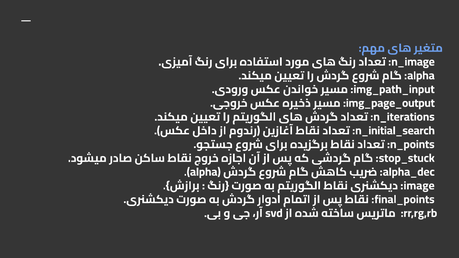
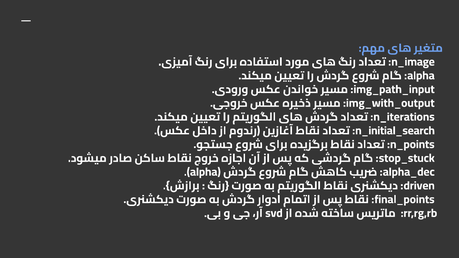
img_page_output: img_page_output -> img_with_output
image: image -> driven
